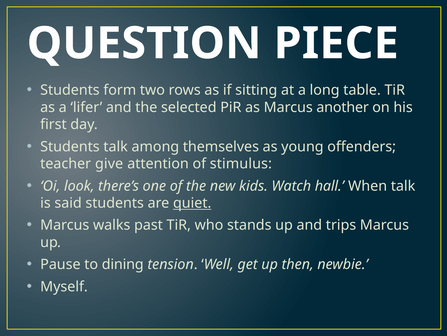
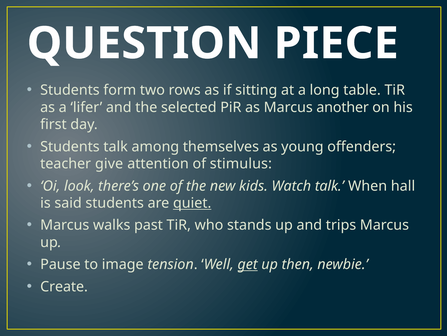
Watch hall: hall -> talk
When talk: talk -> hall
dining: dining -> image
get underline: none -> present
Myself: Myself -> Create
